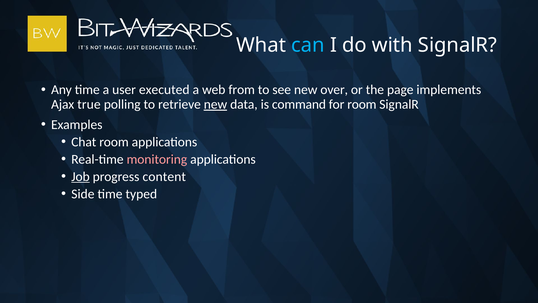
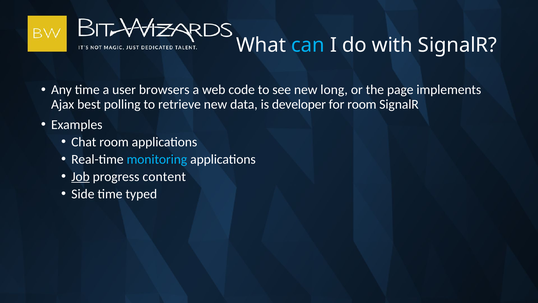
executed: executed -> browsers
from: from -> code
over: over -> long
true: true -> best
new at (215, 104) underline: present -> none
command: command -> developer
monitoring colour: pink -> light blue
